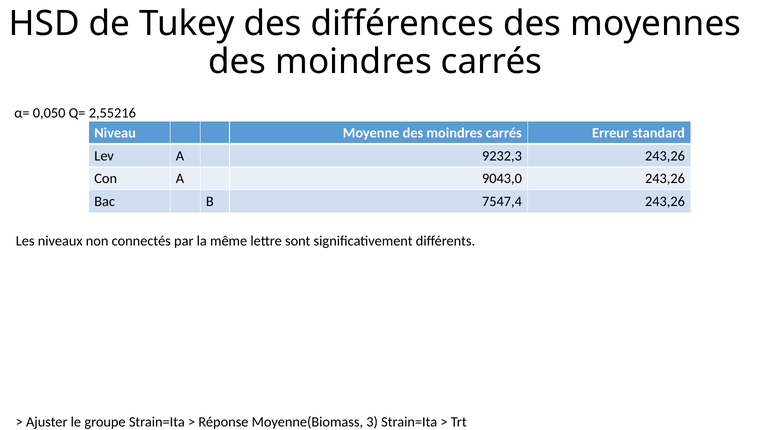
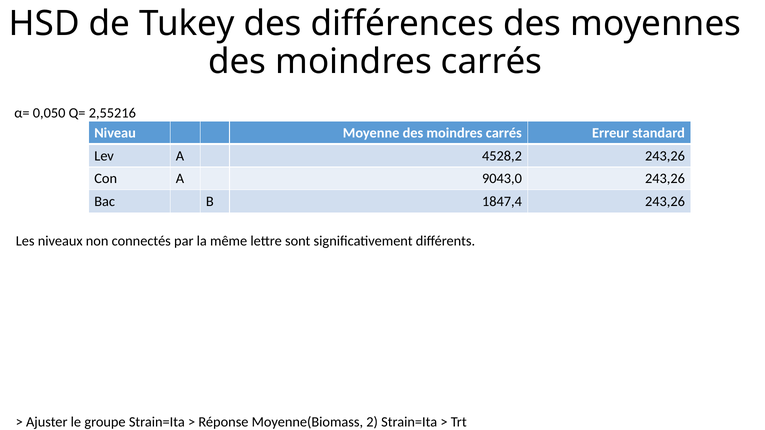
9232,3: 9232,3 -> 4528,2
7547,4: 7547,4 -> 1847,4
3: 3 -> 2
